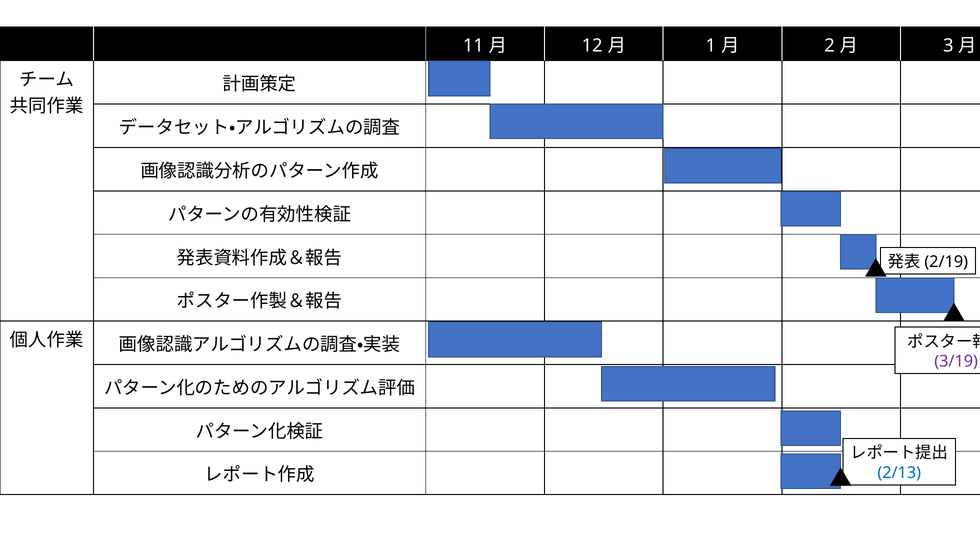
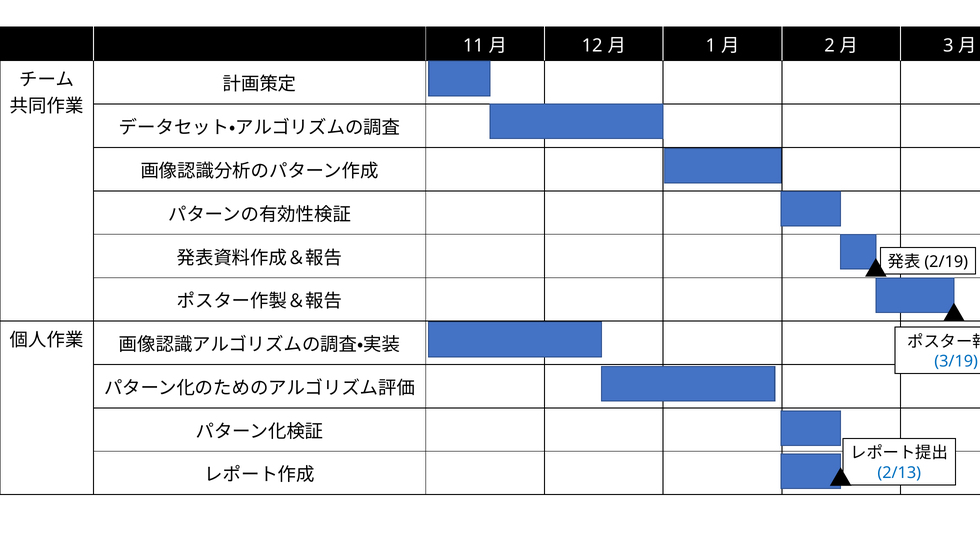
3/19 colour: purple -> blue
